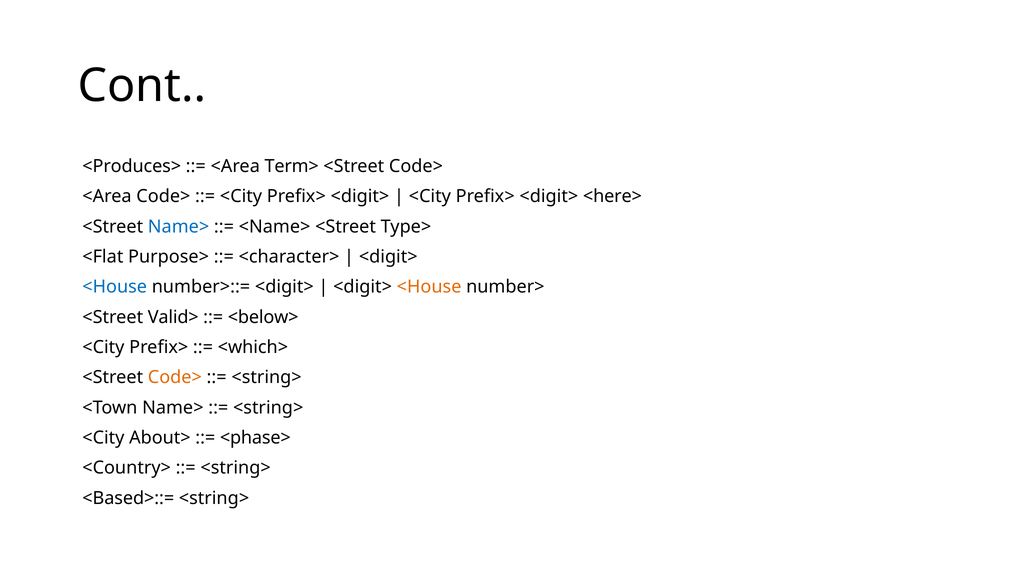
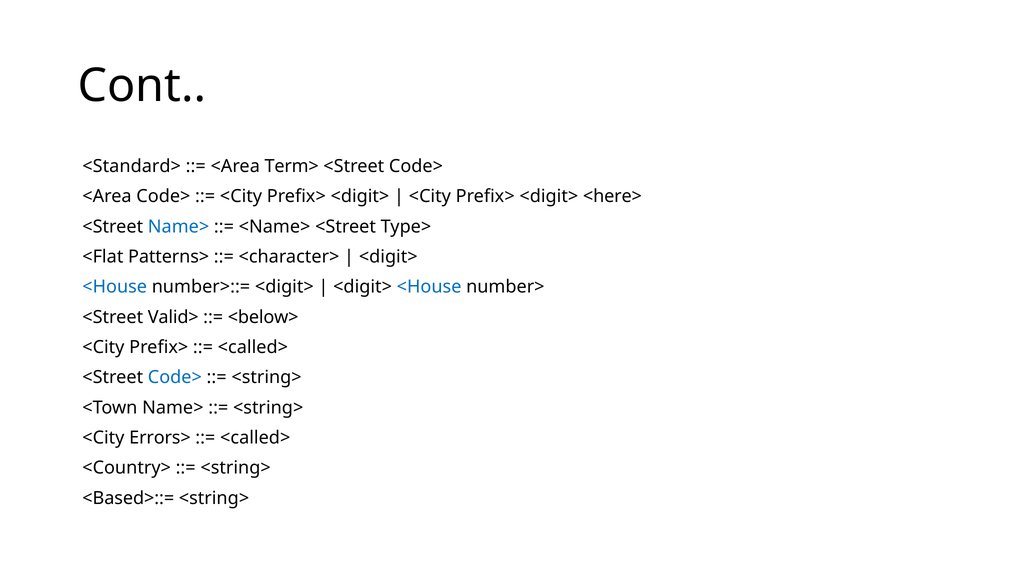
<Produces>: <Produces> -> <Standard>
Purpose>: Purpose> -> Patterns>
<House at (429, 287) colour: orange -> blue
<which> at (253, 347): <which> -> <called>
Code> at (175, 377) colour: orange -> blue
About>: About> -> Errors>
<phase> at (255, 438): <phase> -> <called>
